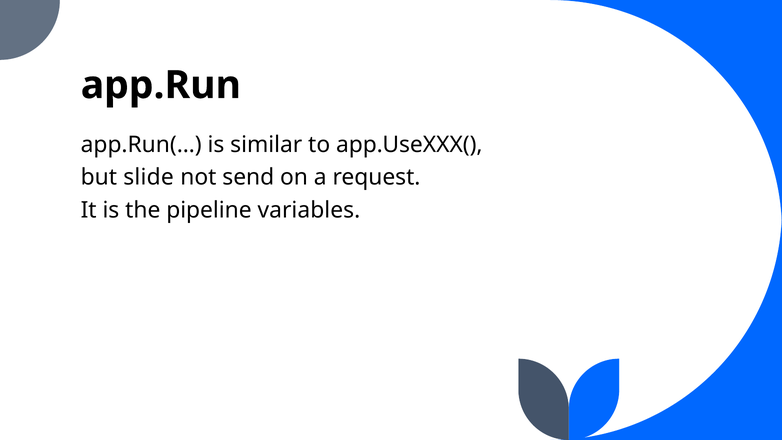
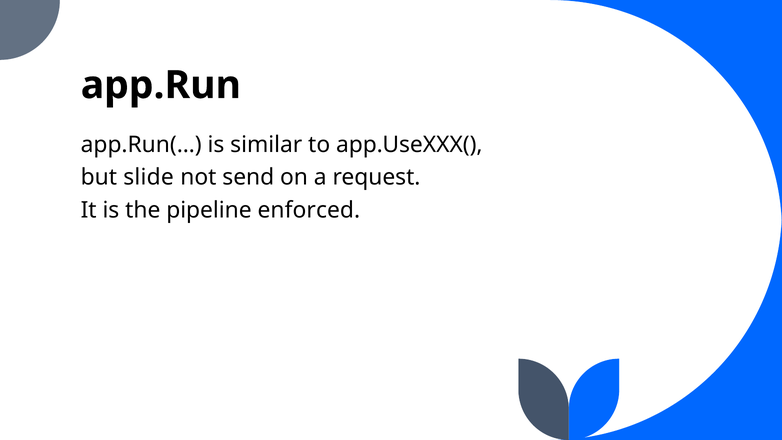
variables: variables -> enforced
